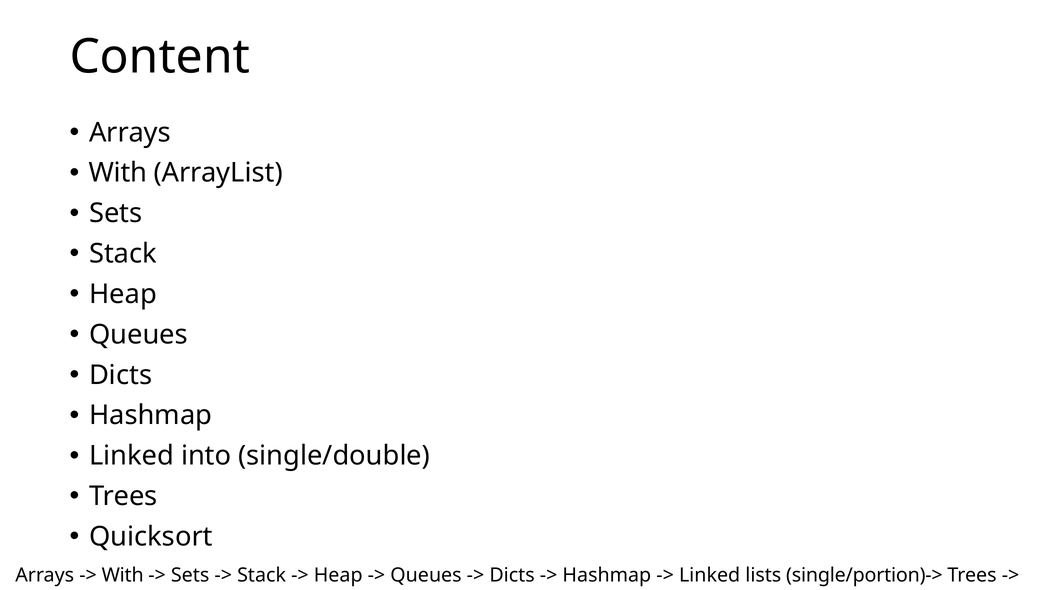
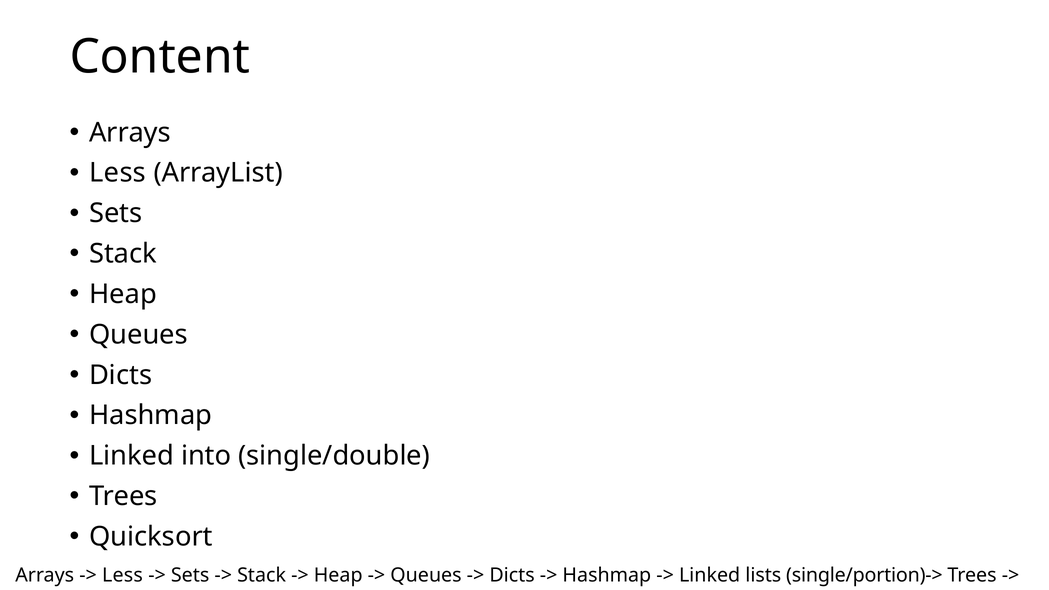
With at (118, 173): With -> Less
With at (123, 575): With -> Less
